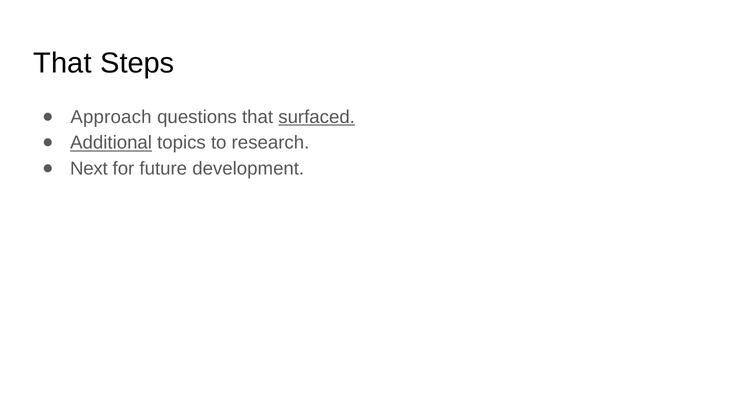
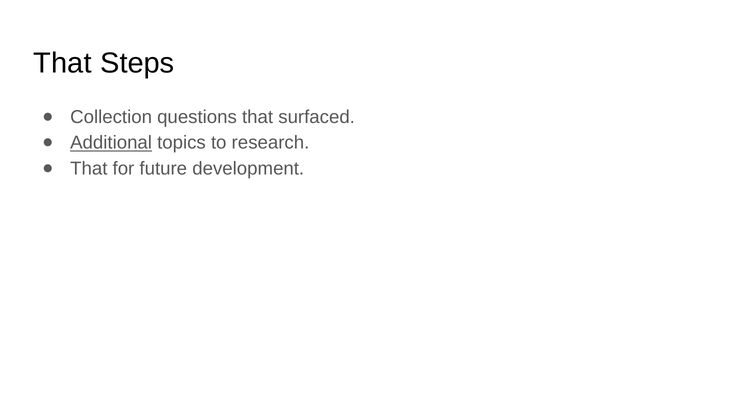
Approach: Approach -> Collection
surfaced underline: present -> none
Next at (89, 169): Next -> That
